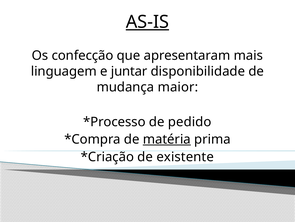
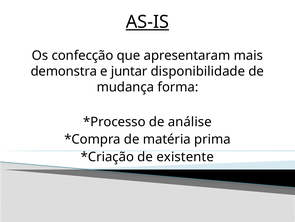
linguagem: linguagem -> demonstra
maior: maior -> forma
pedido: pedido -> análise
matéria underline: present -> none
